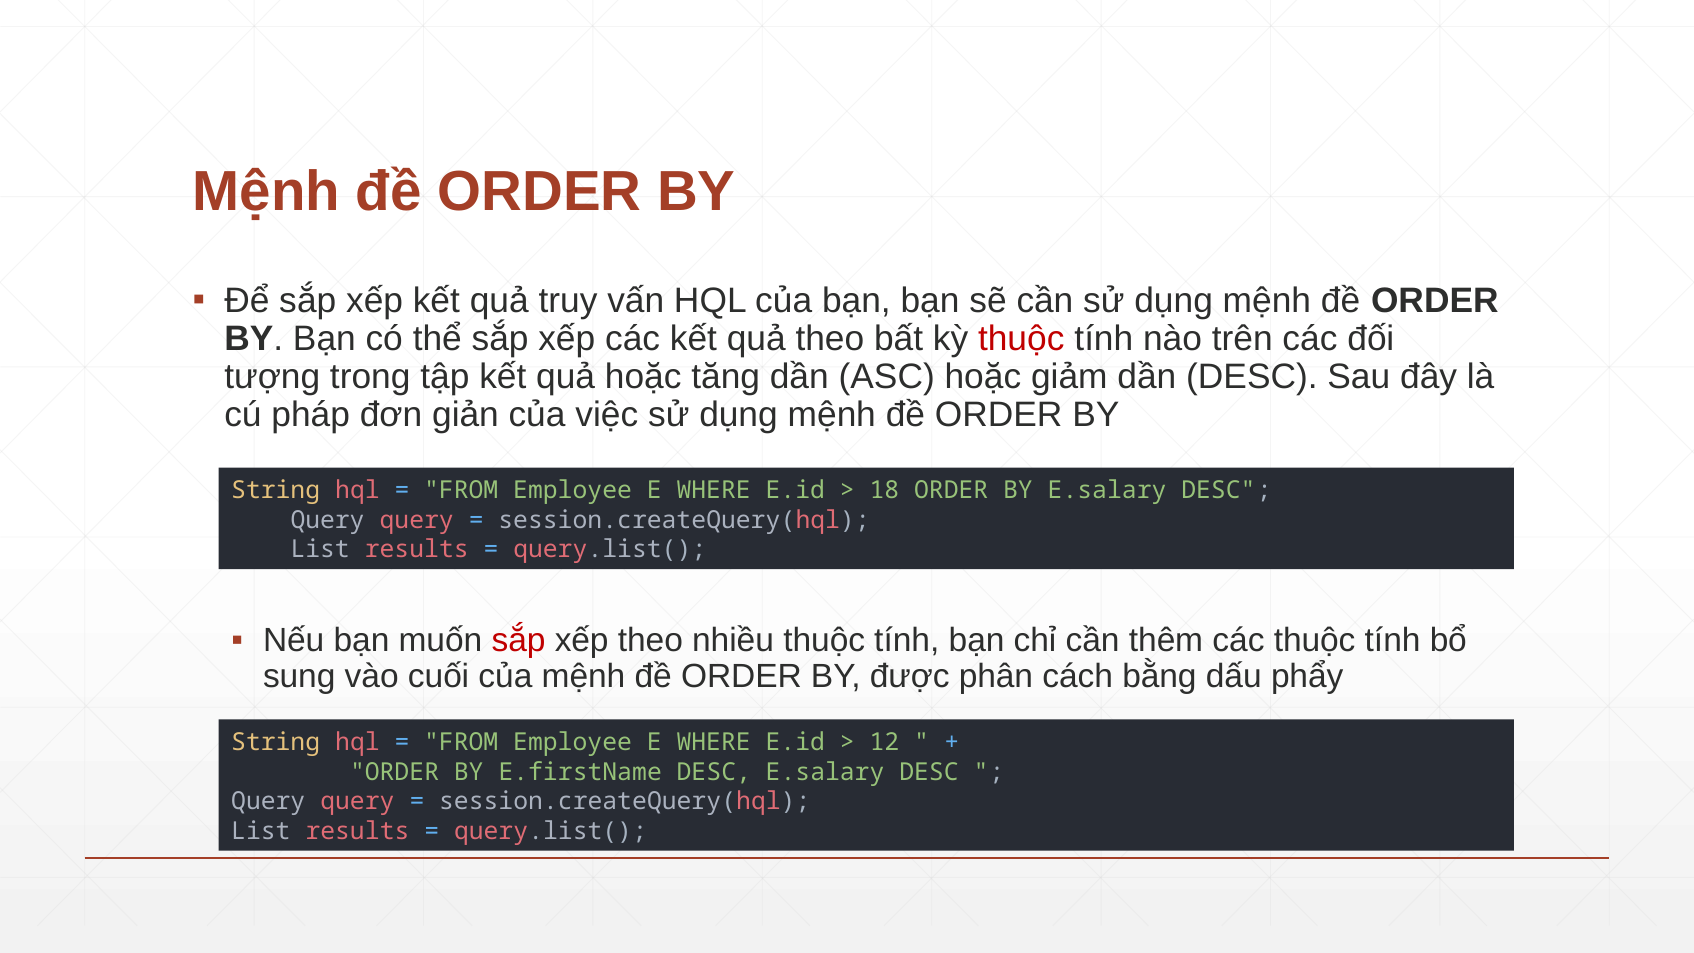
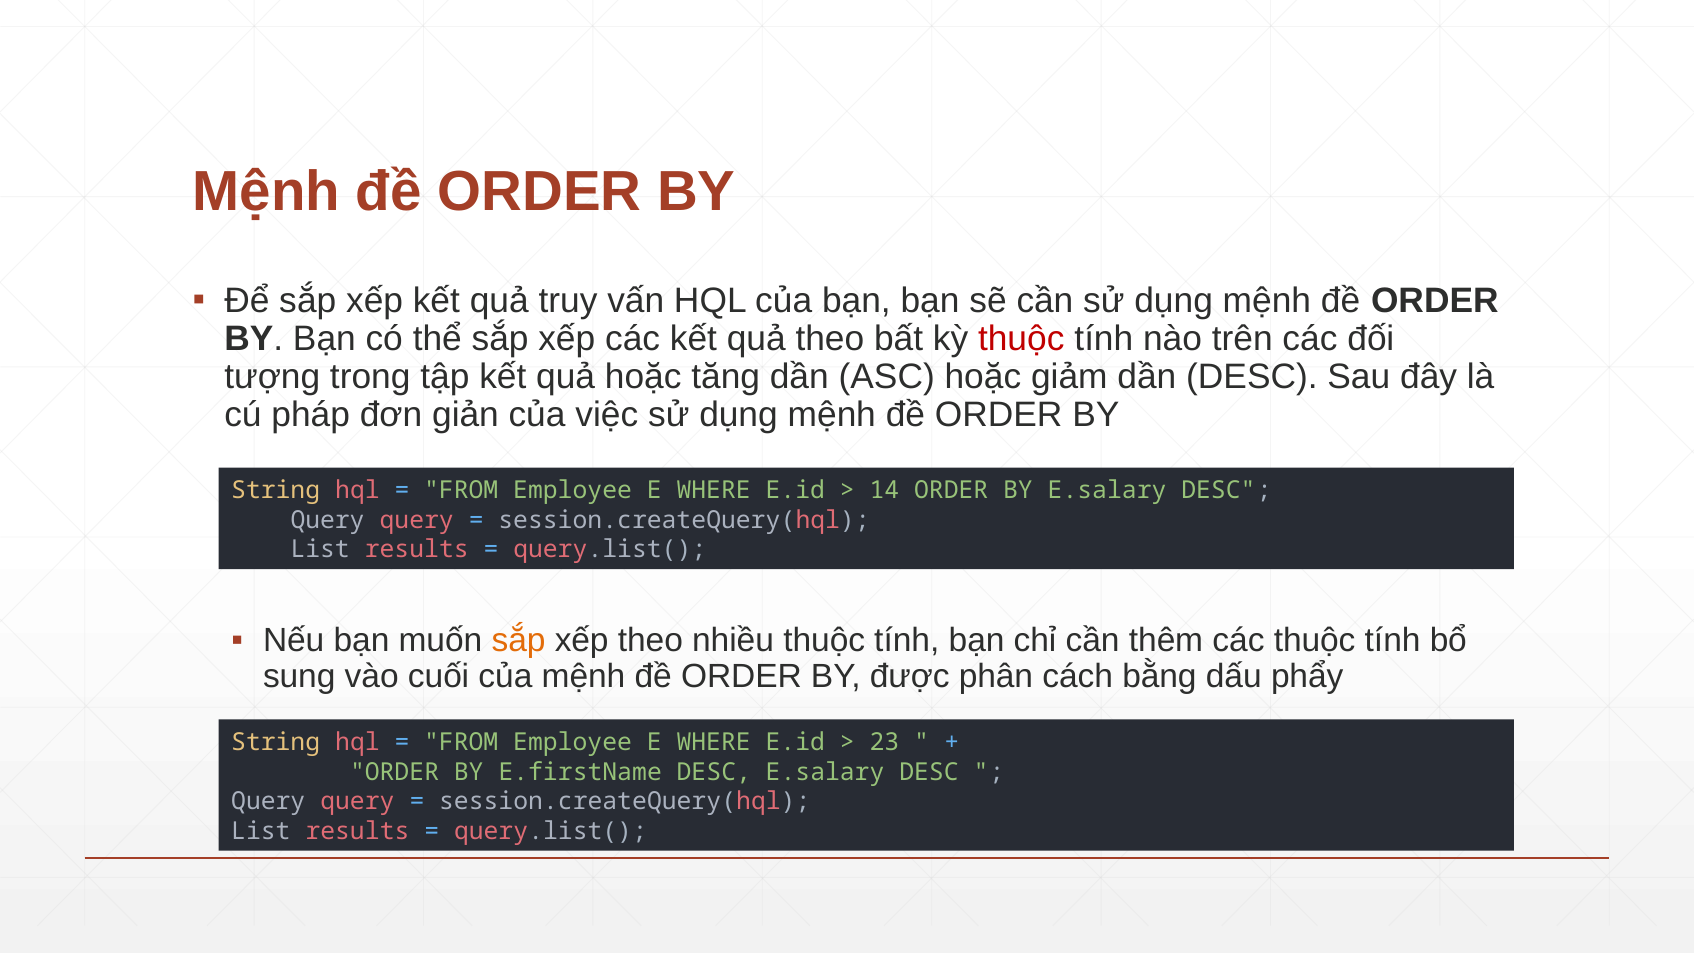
18: 18 -> 14
sắp at (519, 641) colour: red -> orange
12: 12 -> 23
